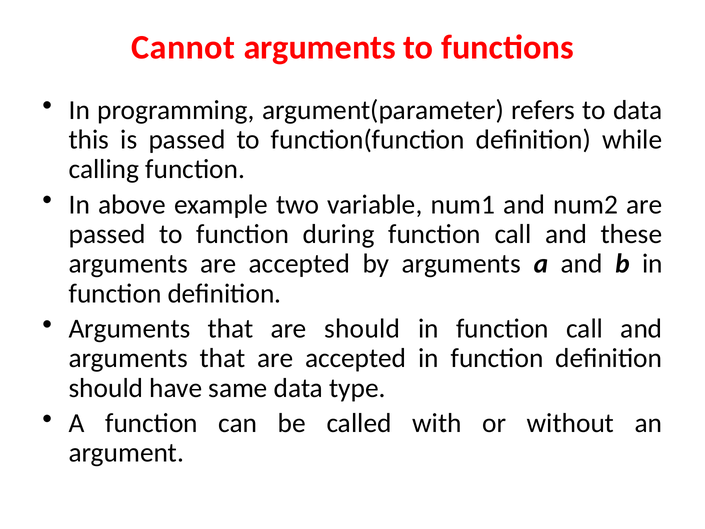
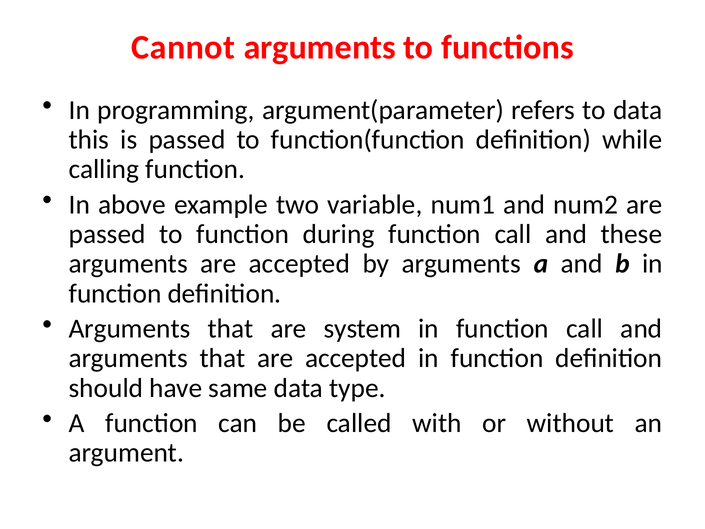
are should: should -> system
